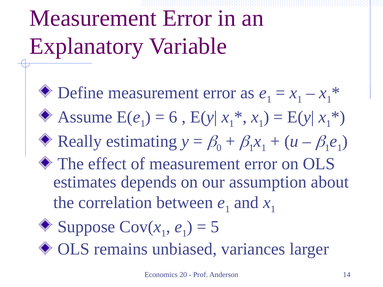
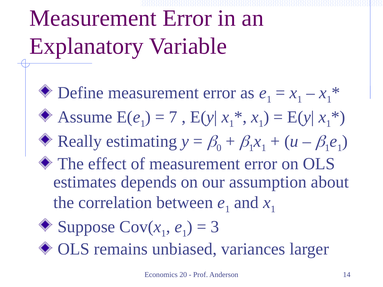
6: 6 -> 7
5: 5 -> 3
